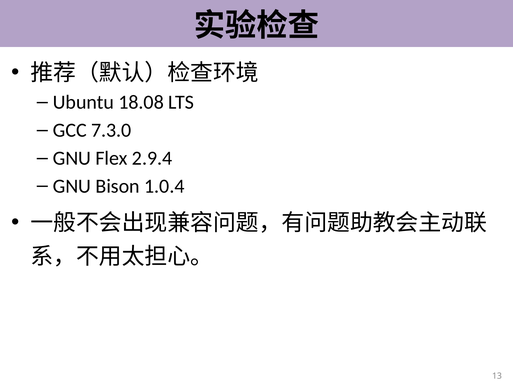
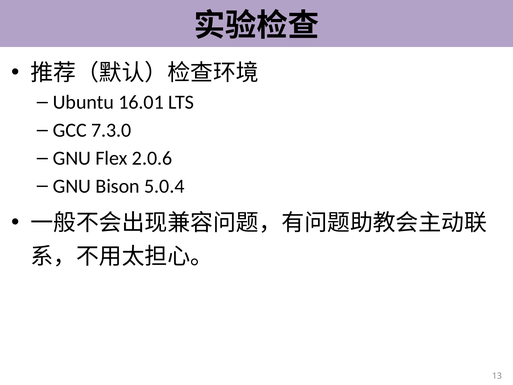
18.08: 18.08 -> 16.01
2.9.4: 2.9.4 -> 2.0.6
1.0.4: 1.0.4 -> 5.0.4
